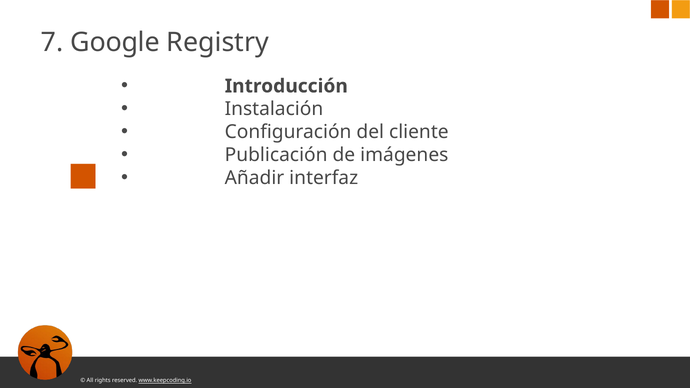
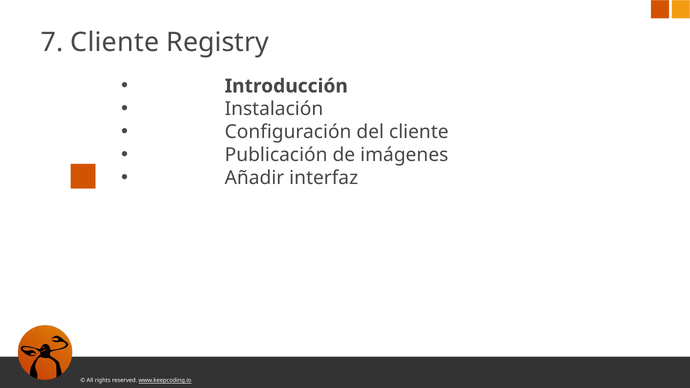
7 Google: Google -> Cliente
